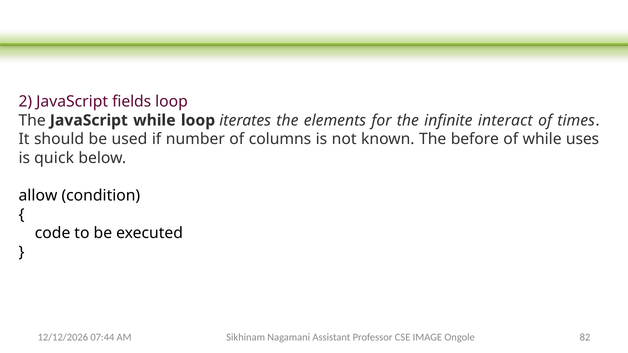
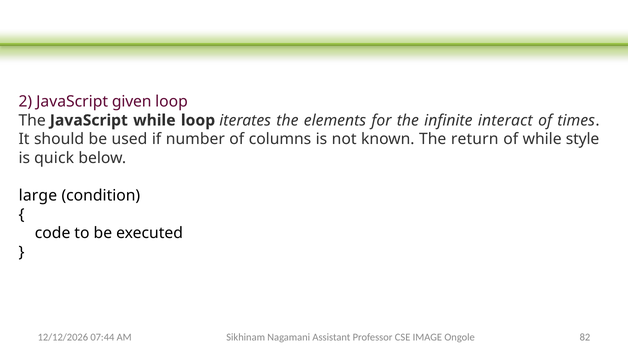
fields: fields -> given
before: before -> return
uses: uses -> style
allow: allow -> large
